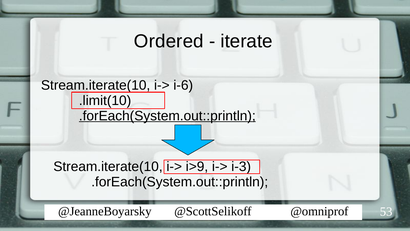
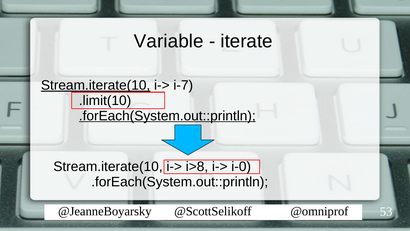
Ordered: Ordered -> Variable
Stream.iterate(10 at (96, 85) underline: none -> present
i-6: i-6 -> i-7
i>9: i>9 -> i>8
i-3: i-3 -> i-0
